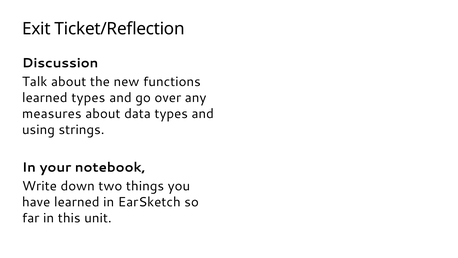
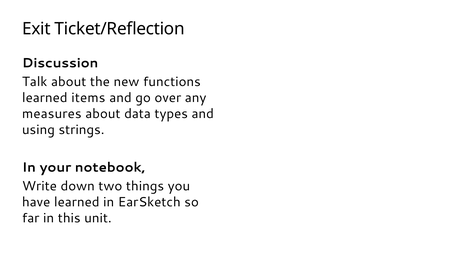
learned types: types -> items
